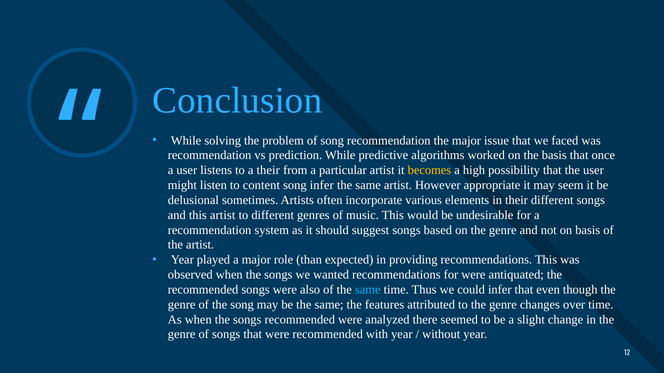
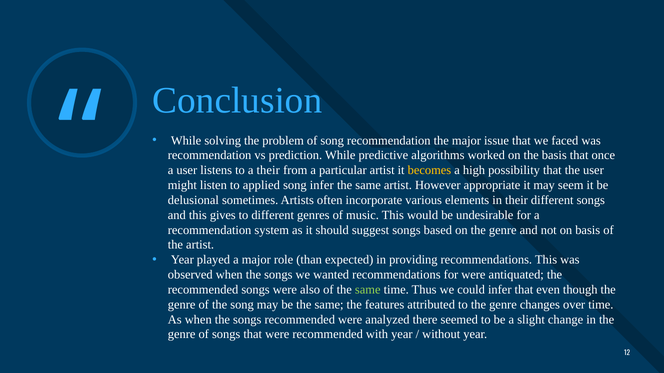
content: content -> applied
this artist: artist -> gives
same at (368, 290) colour: light blue -> light green
